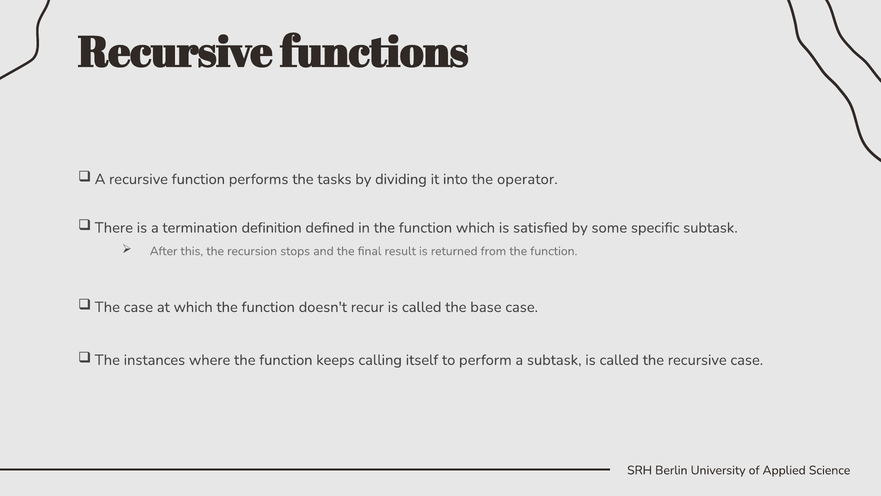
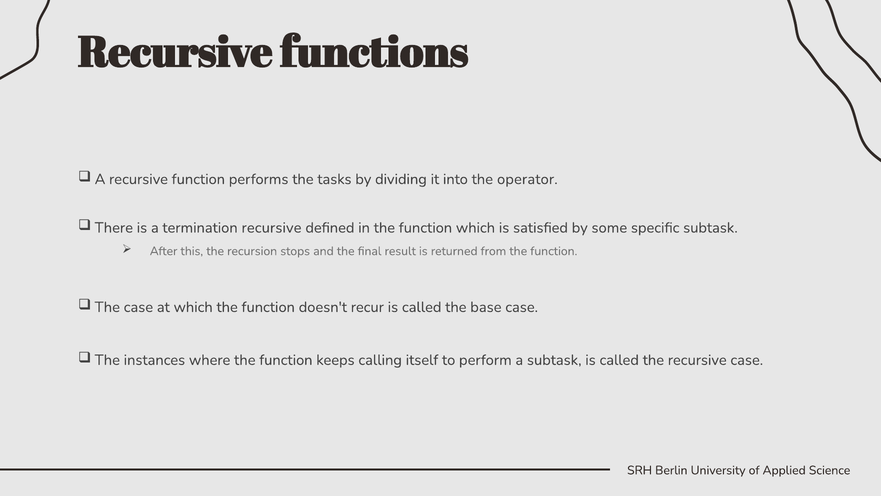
termination definition: definition -> recursive
